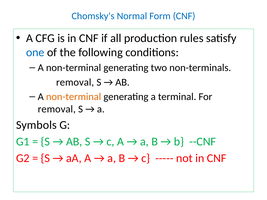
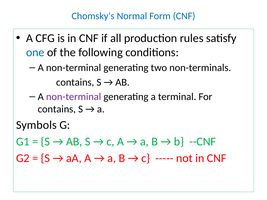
removal at (75, 82): removal -> contains
non-terminal at (74, 97) colour: orange -> purple
removal at (57, 109): removal -> contains
